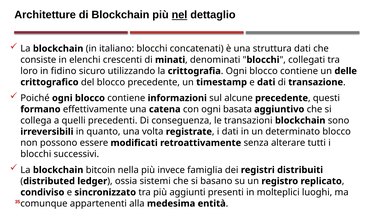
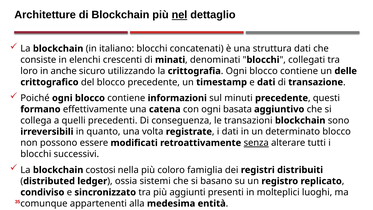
fidino: fidino -> anche
alcune: alcune -> minuti
senza underline: none -> present
bitcoin: bitcoin -> costosi
invece: invece -> coloro
